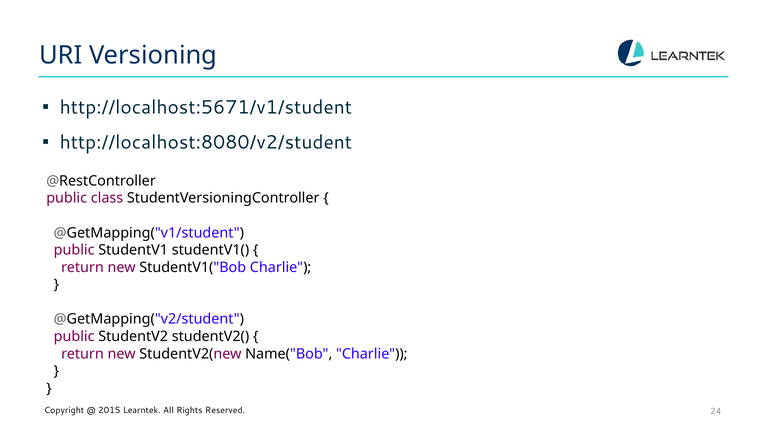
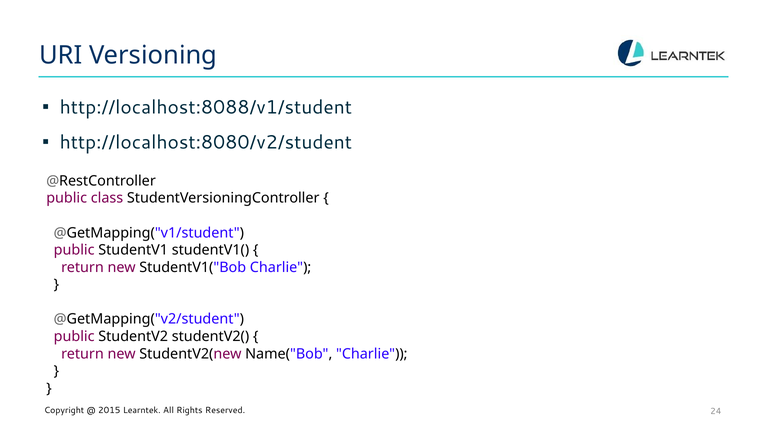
http://localhost:5671/v1/student: http://localhost:5671/v1/student -> http://localhost:8088/v1/student
